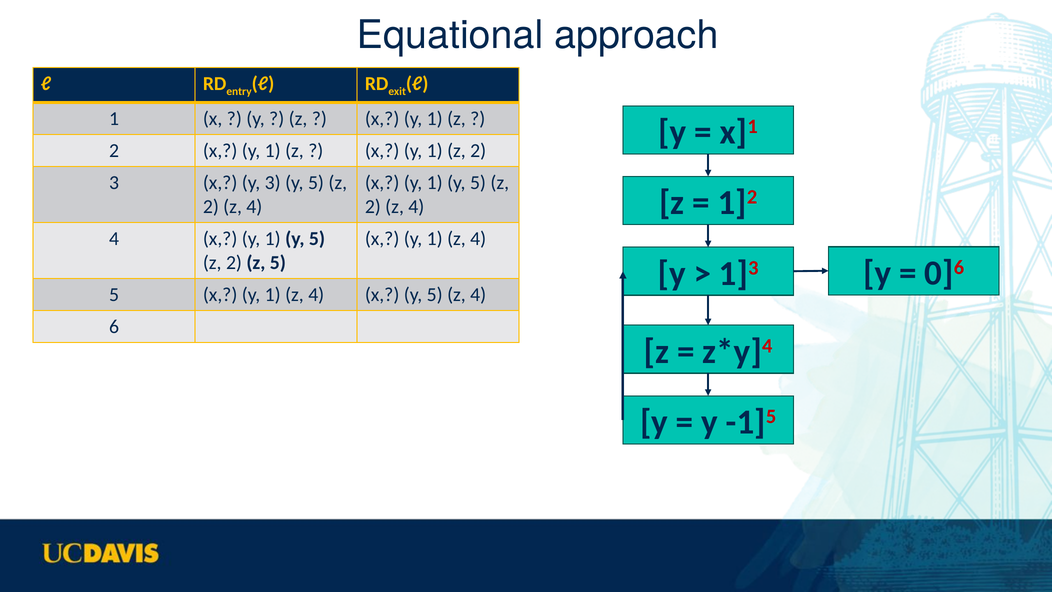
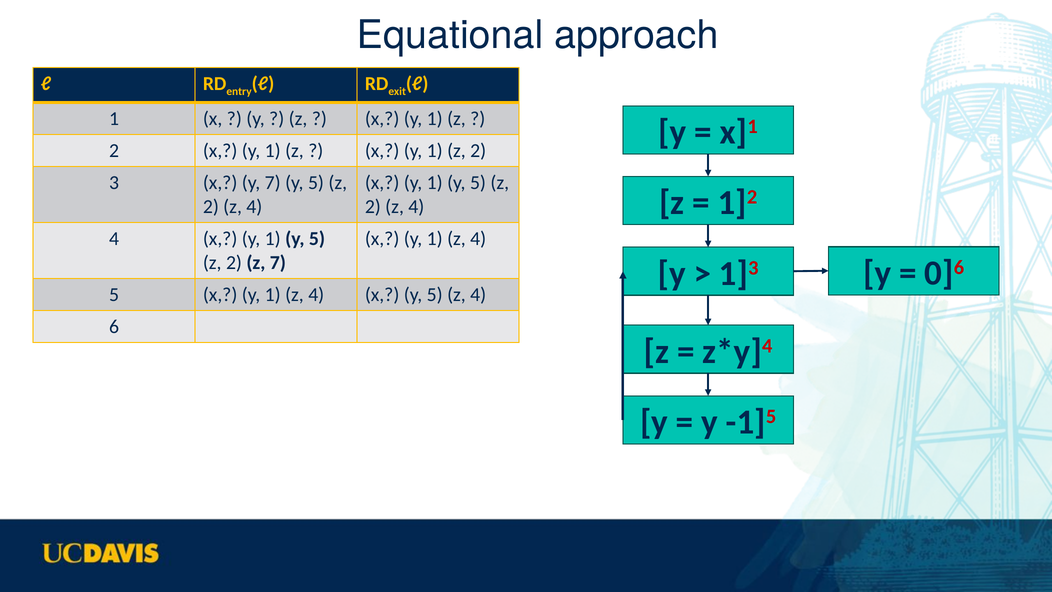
y 3: 3 -> 7
z 5: 5 -> 7
